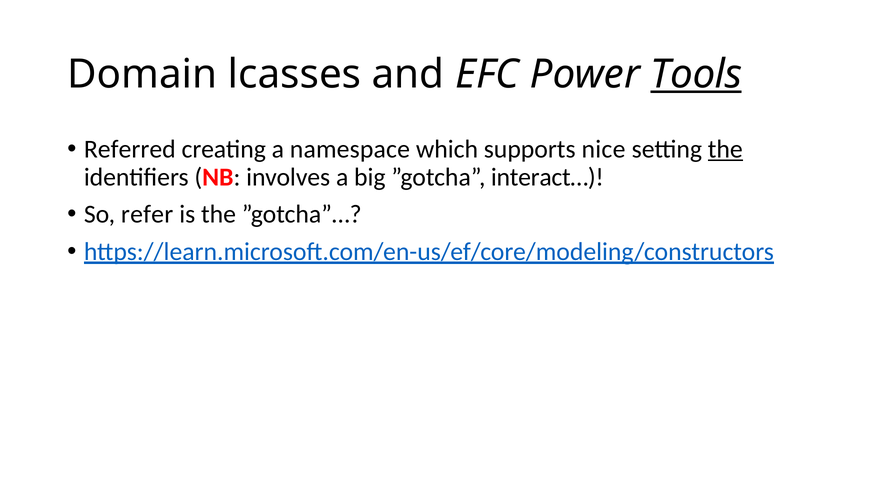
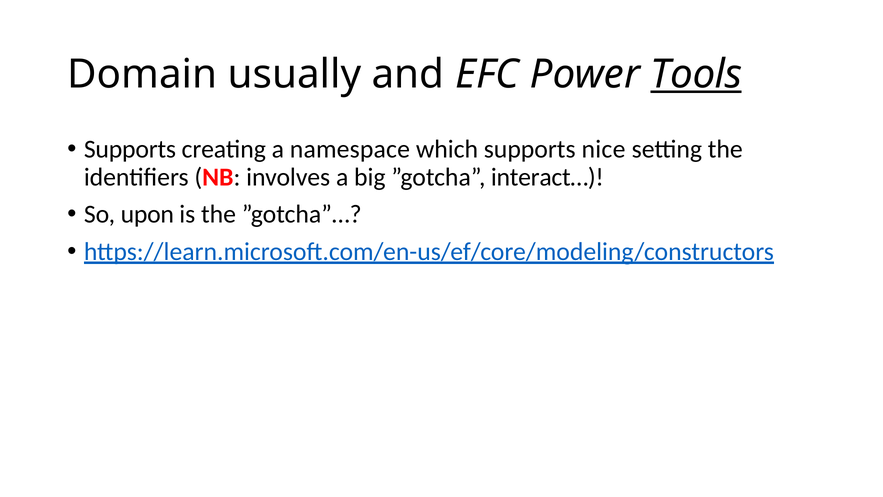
lcasses: lcasses -> usually
Referred at (130, 149): Referred -> Supports
the at (725, 149) underline: present -> none
refer: refer -> upon
